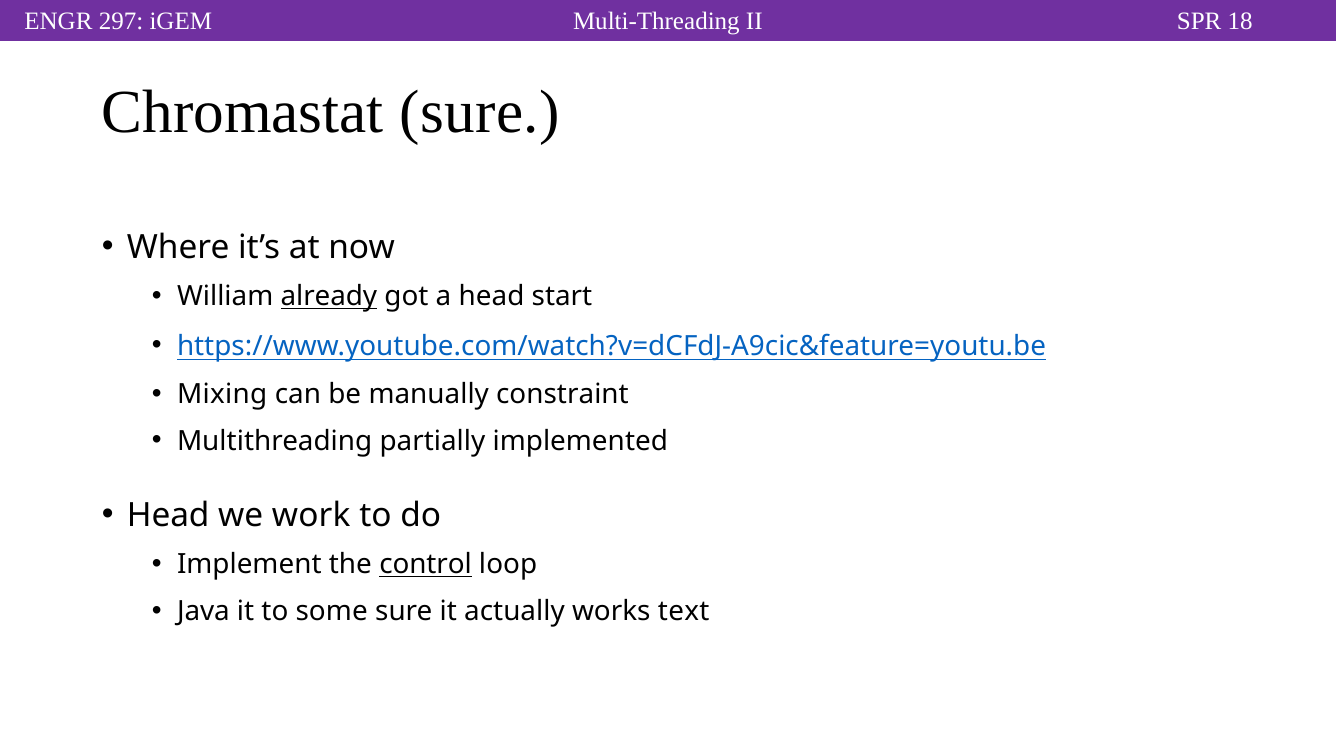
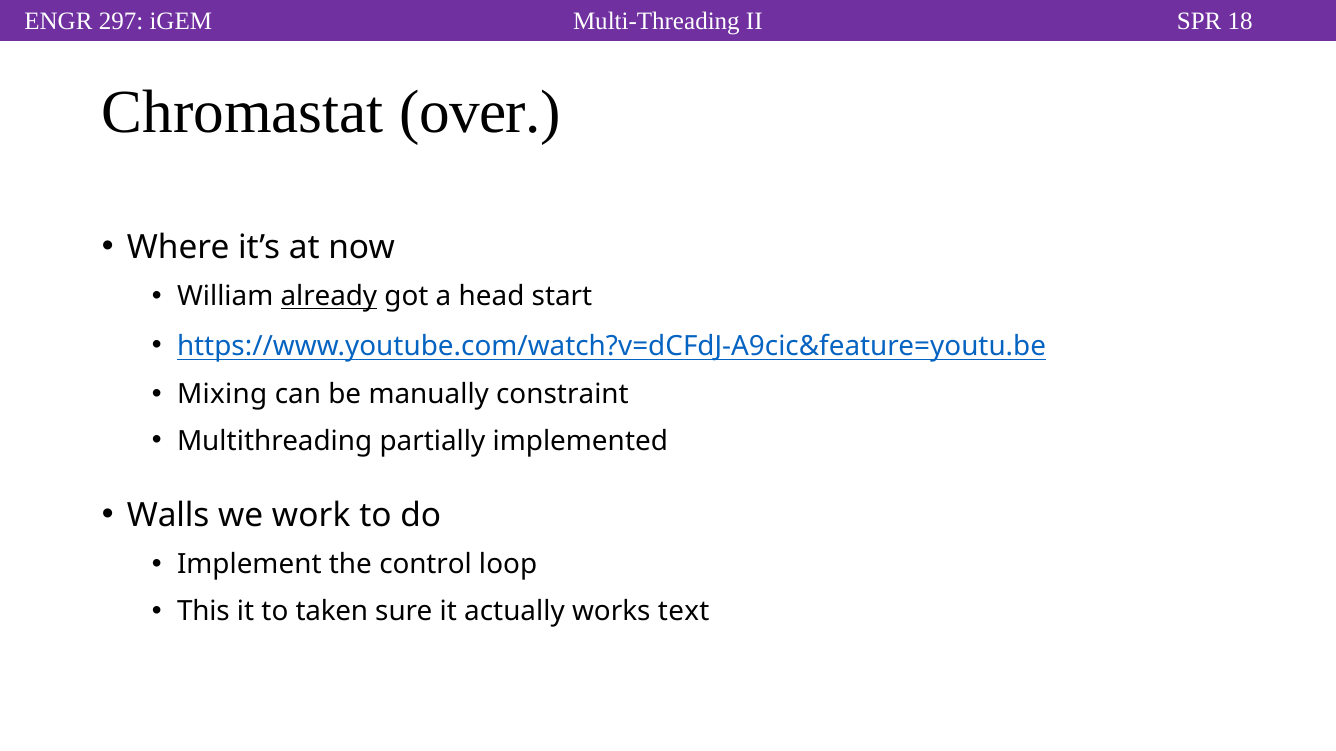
Chromastat sure: sure -> over
Head at (168, 515): Head -> Walls
control underline: present -> none
Java: Java -> This
some: some -> taken
